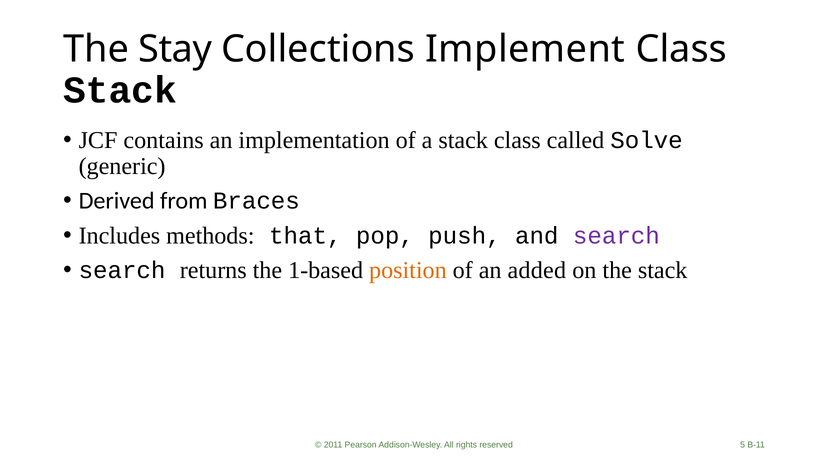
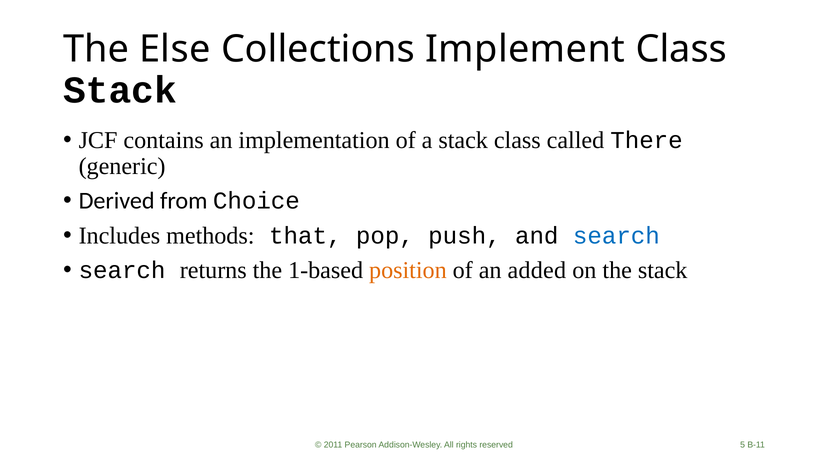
Stay: Stay -> Else
Solve: Solve -> There
Braces: Braces -> Choice
search at (616, 236) colour: purple -> blue
